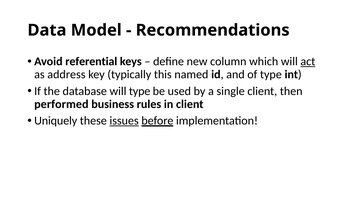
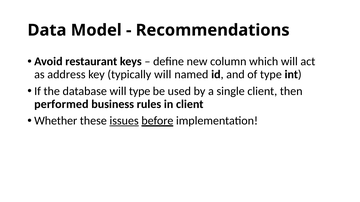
referential: referential -> restaurant
act underline: present -> none
typically this: this -> will
Uniquely: Uniquely -> Whether
